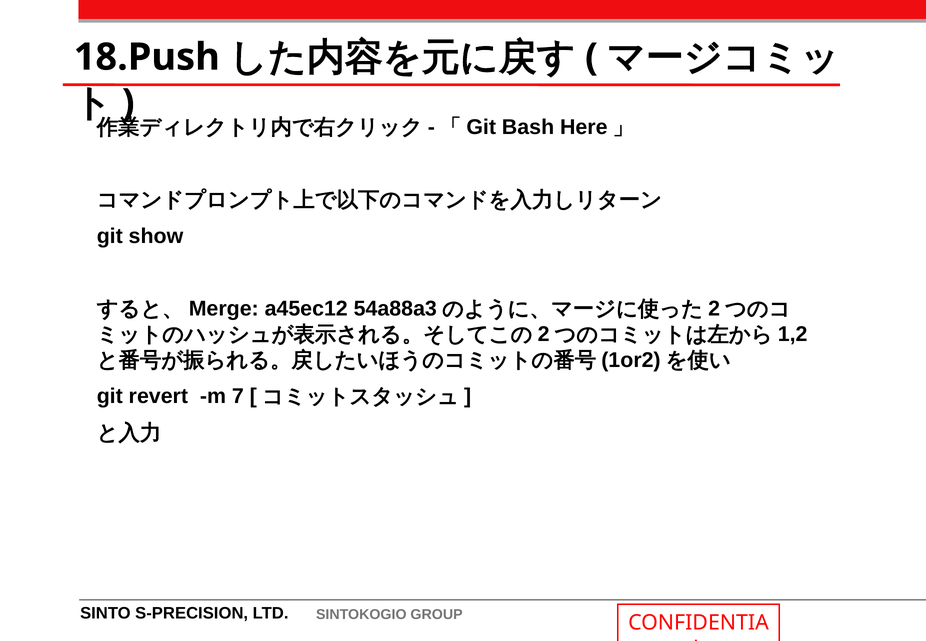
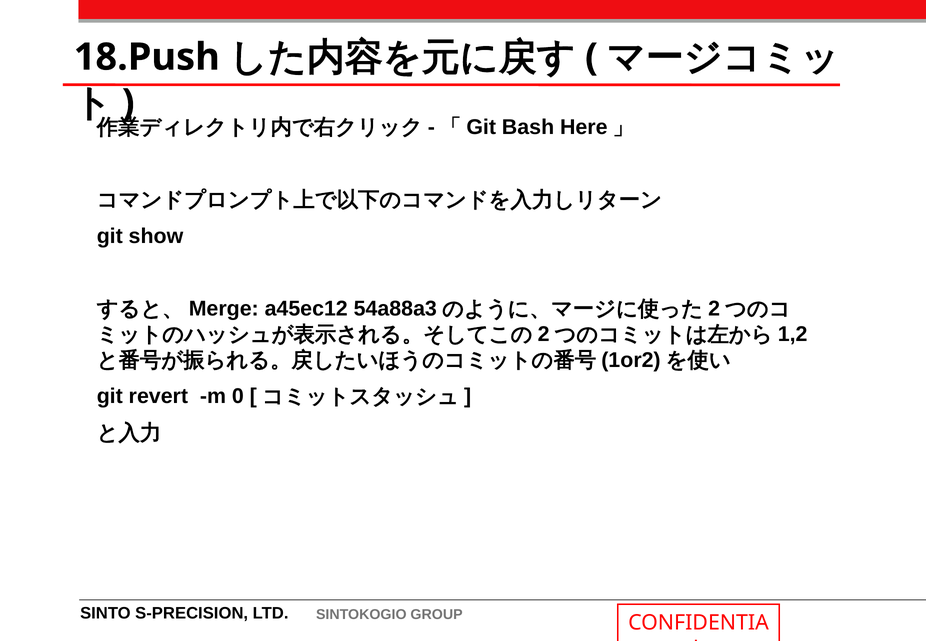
7: 7 -> 0
